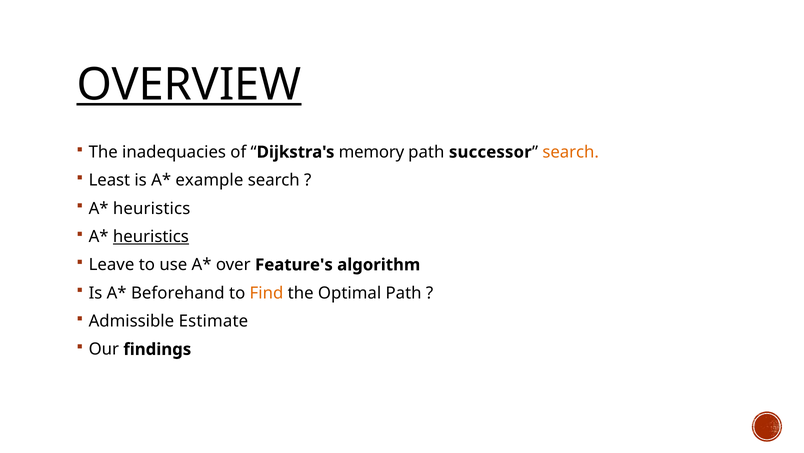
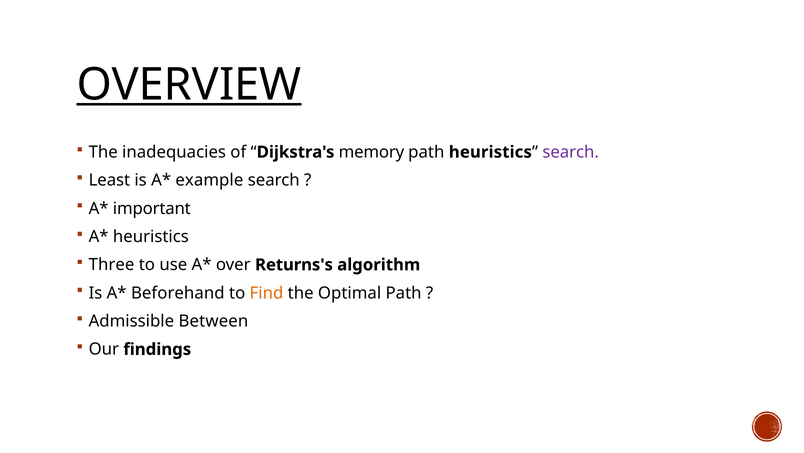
path successor: successor -> heuristics
search at (571, 152) colour: orange -> purple
heuristics at (152, 208): heuristics -> important
heuristics at (151, 236) underline: present -> none
Leave: Leave -> Three
Feature's: Feature's -> Returns's
Estimate: Estimate -> Between
